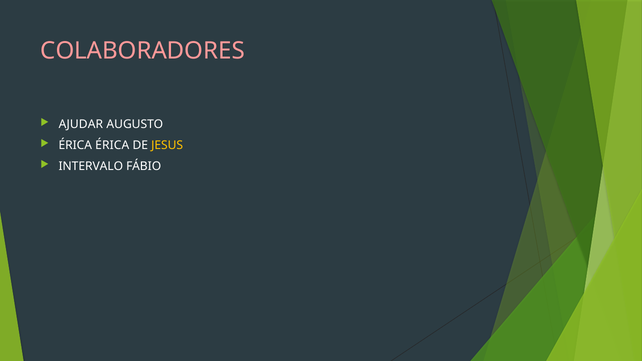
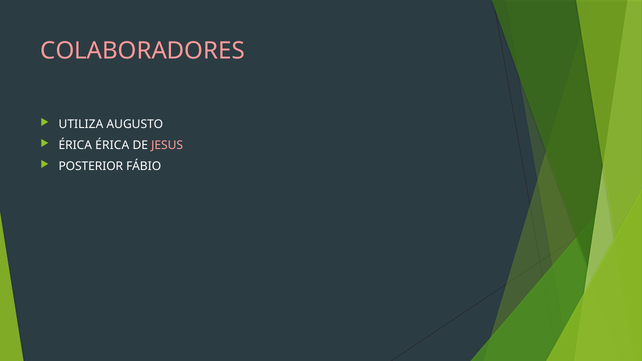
AJUDAR: AJUDAR -> UTILIZA
JESUS colour: yellow -> pink
INTERVALO: INTERVALO -> POSTERIOR
